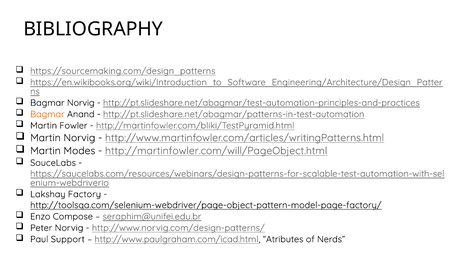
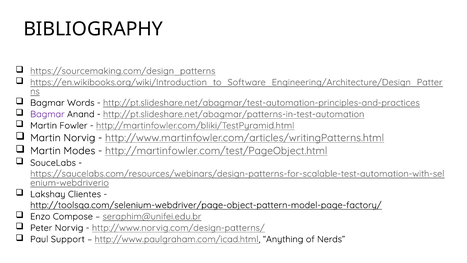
Bagmar Norvig: Norvig -> Words
Bagmar at (47, 114) colour: orange -> purple
http://martinfowler.com/will/PageObject.html: http://martinfowler.com/will/PageObject.html -> http://martinfowler.com/test/PageObject.html
Factory: Factory -> Clientes
Atributes: Atributes -> Anything
